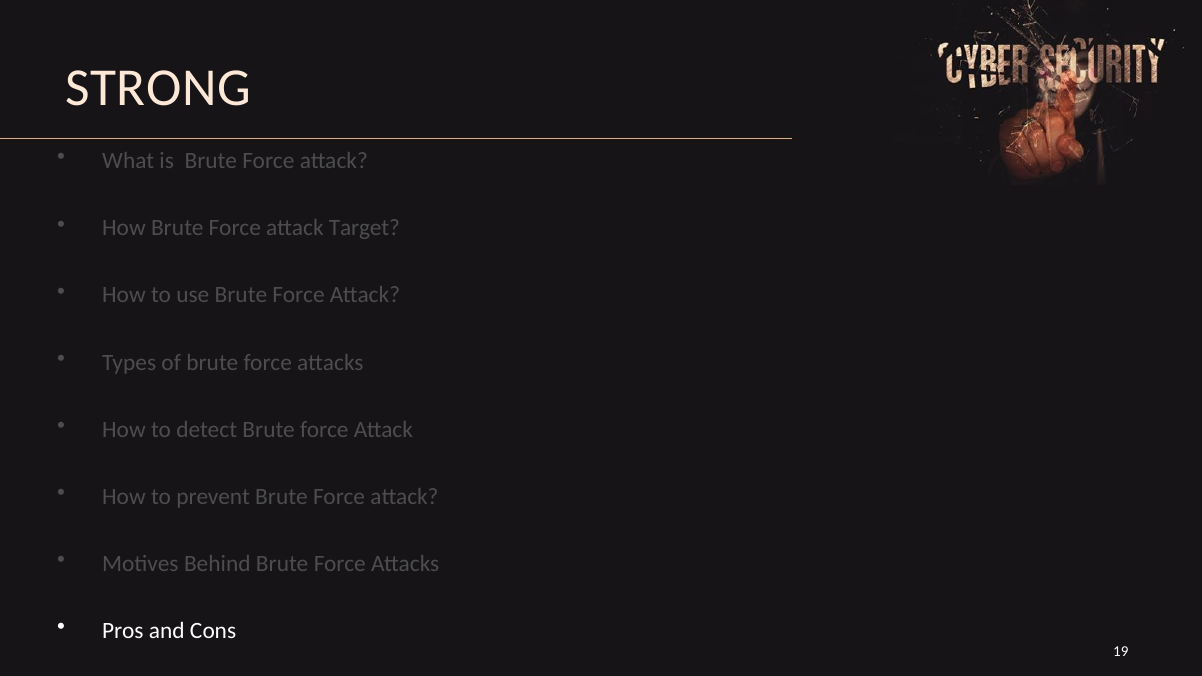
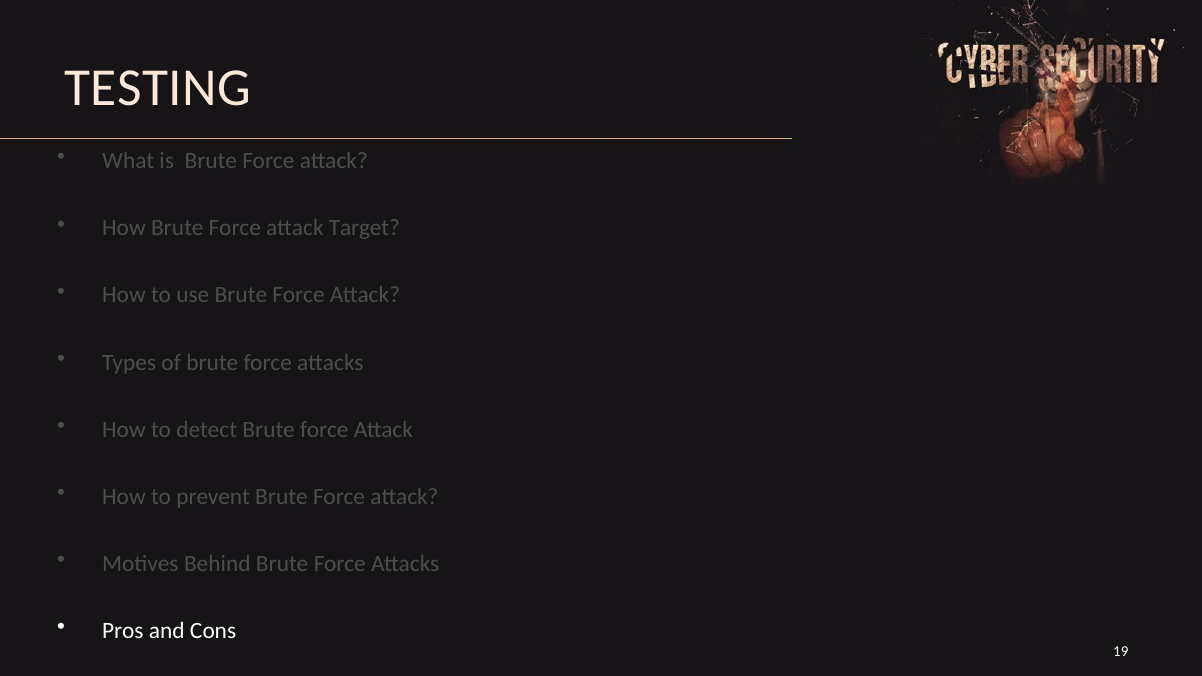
STRONG: STRONG -> TESTING
